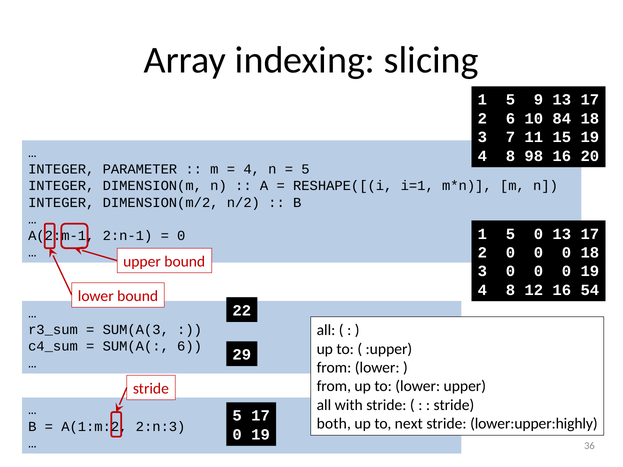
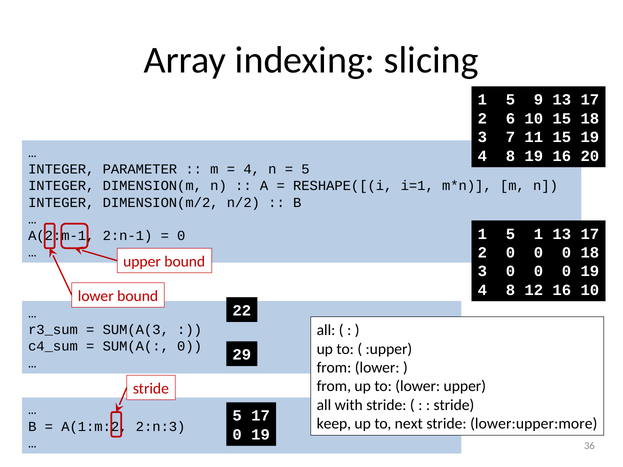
10 84: 84 -> 15
8 98: 98 -> 19
5 0: 0 -> 1
16 54: 54 -> 10
SUM(A( 6: 6 -> 0
both: both -> keep
lower:upper:highly: lower:upper:highly -> lower:upper:more
